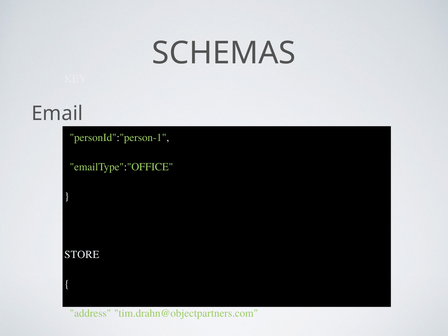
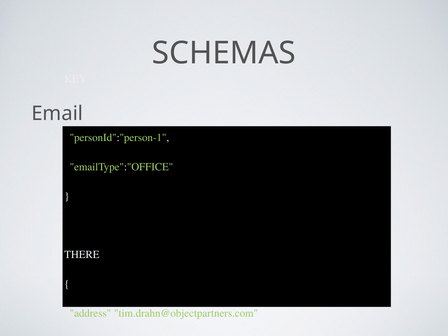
STORE: STORE -> THERE
